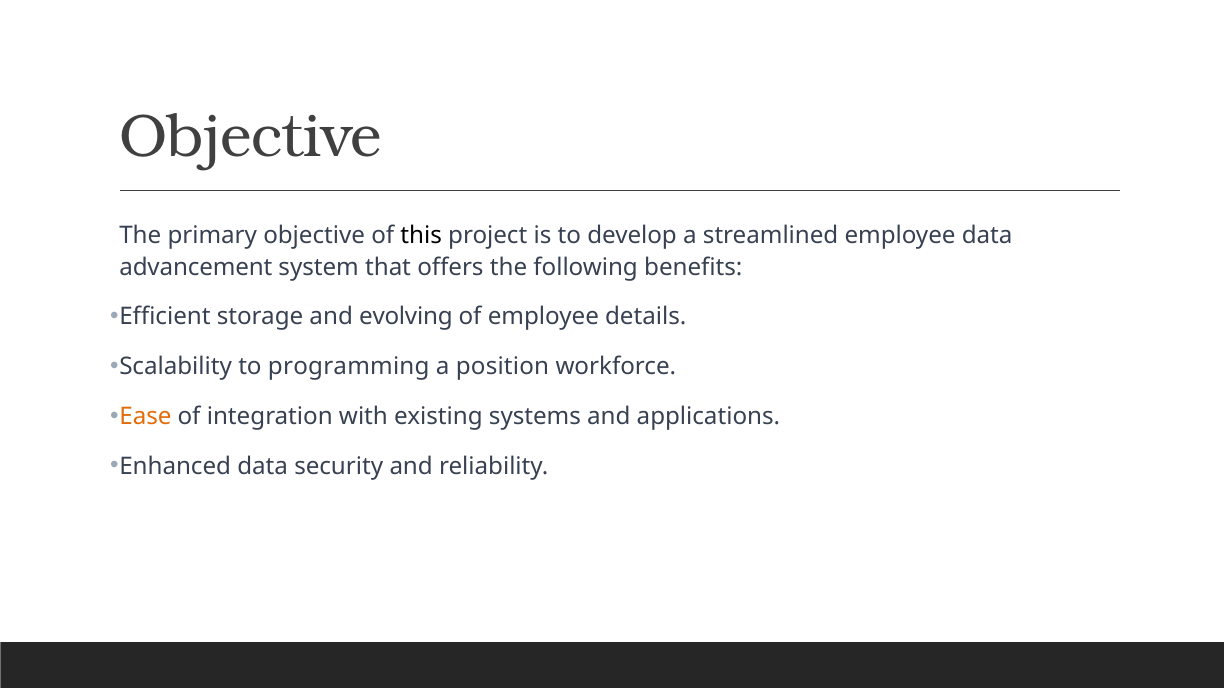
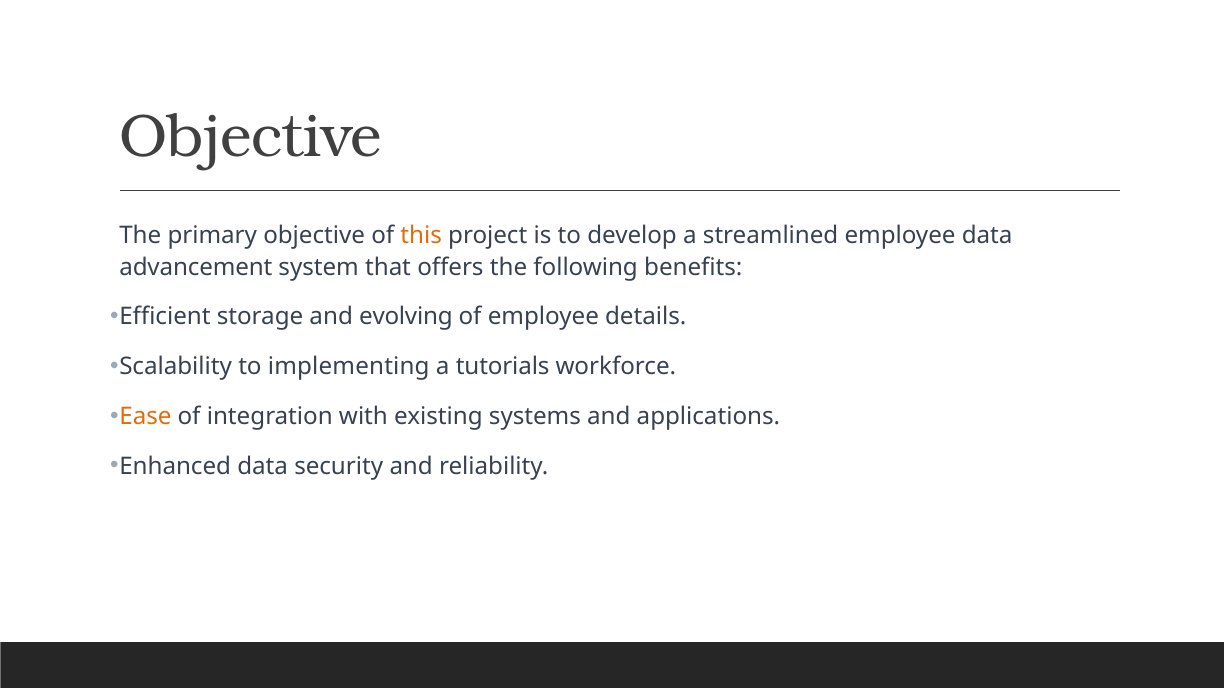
this colour: black -> orange
programming: programming -> implementing
position: position -> tutorials
